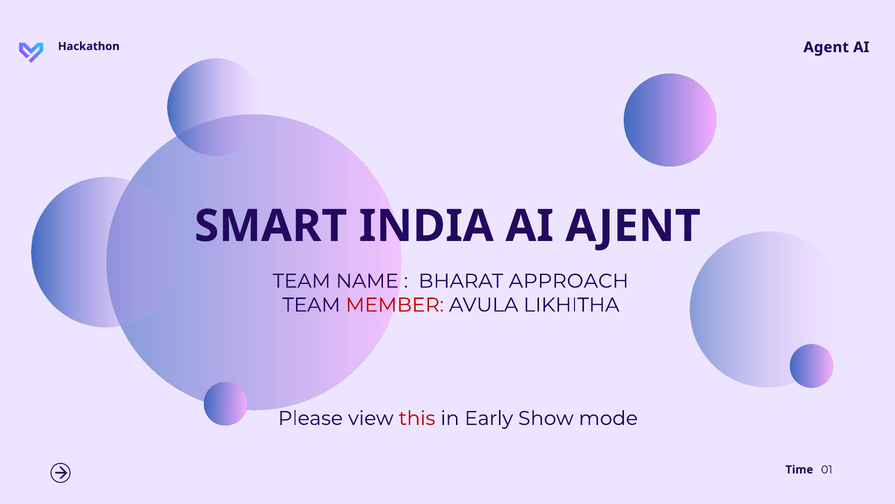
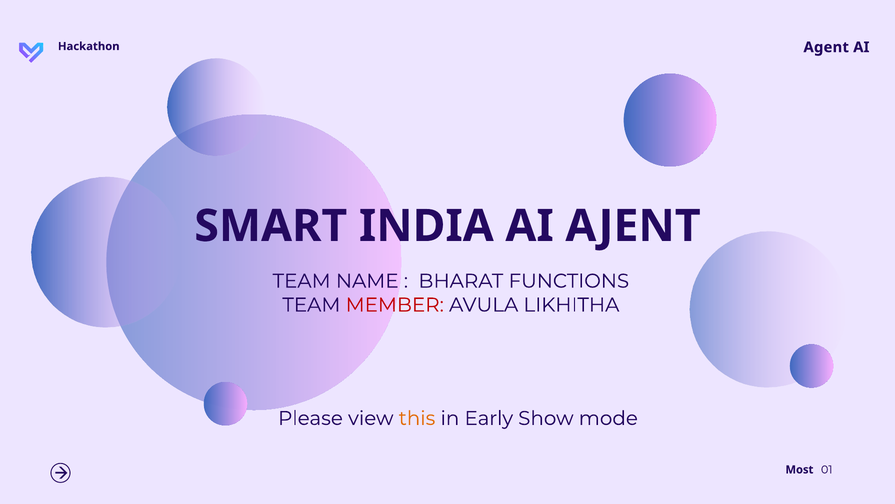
APPROACH: APPROACH -> FUNCTIONS
this colour: red -> orange
Time: Time -> Most
